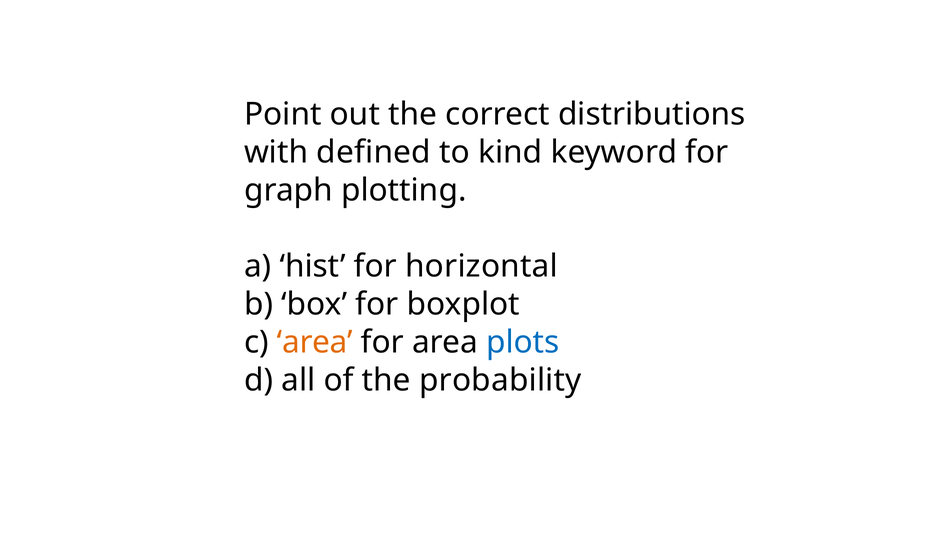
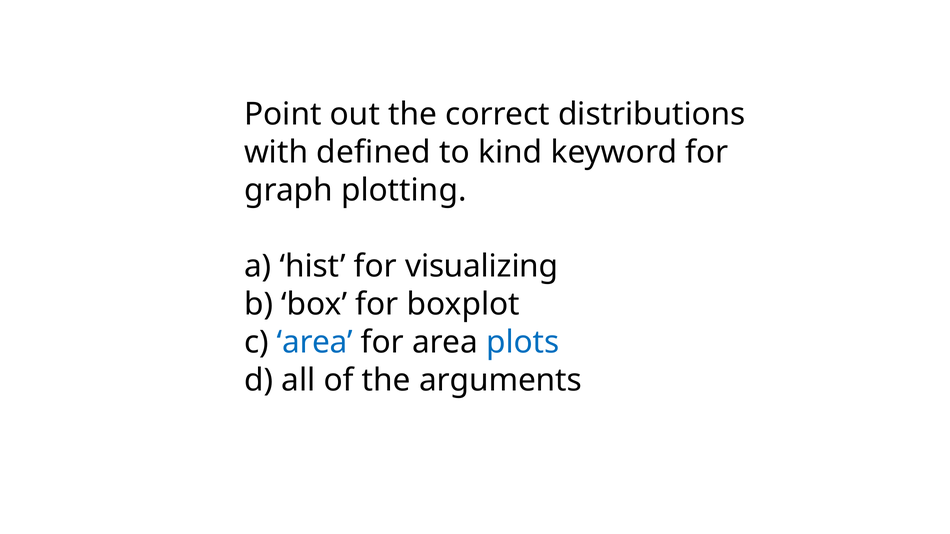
horizontal: horizontal -> visualizing
area at (315, 343) colour: orange -> blue
probability: probability -> arguments
